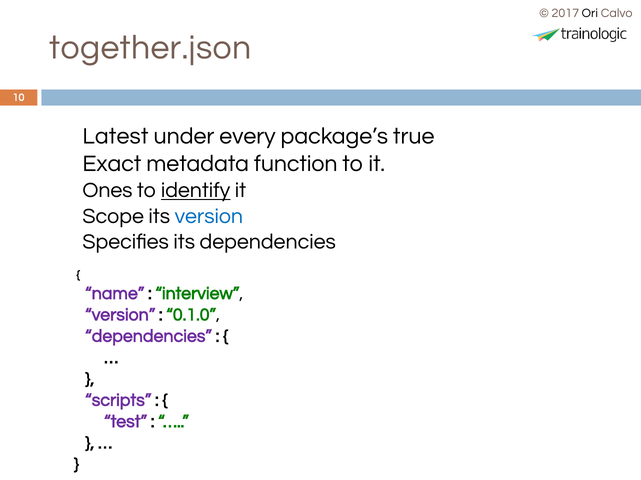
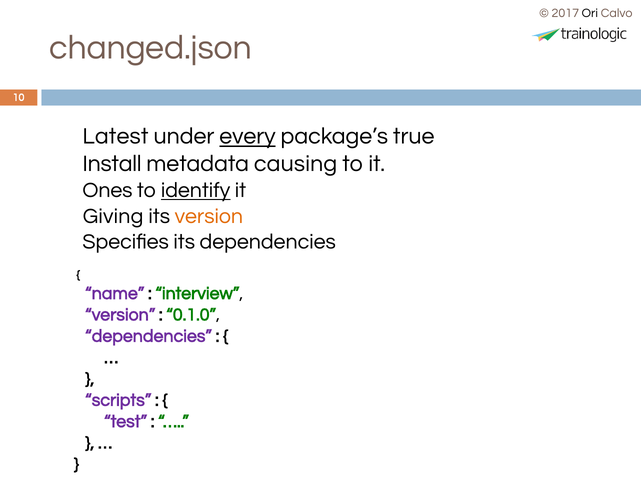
together.json: together.json -> changed.json
every underline: none -> present
Exact: Exact -> Install
function: function -> causing
Scope: Scope -> Giving
version at (209, 216) colour: blue -> orange
